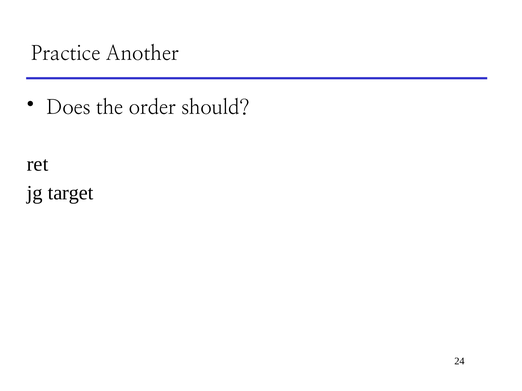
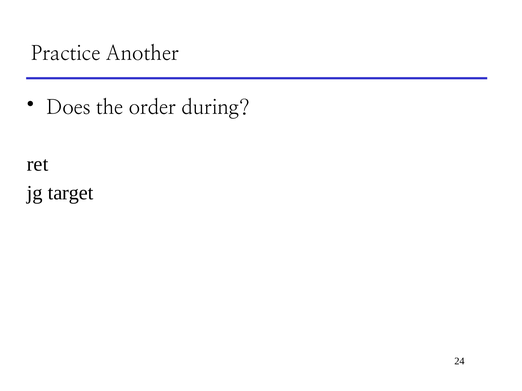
should: should -> during
